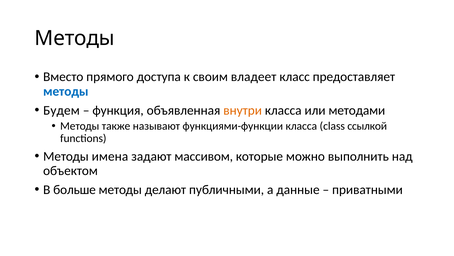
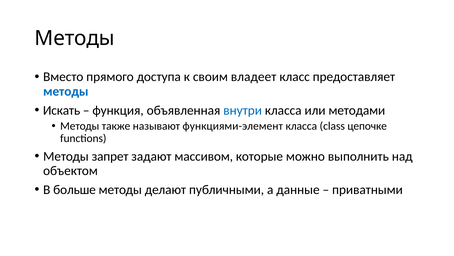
Будем: Будем -> Искать
внутри colour: orange -> blue
функциями-функции: функциями-функции -> функциями-элемент
ссылкой: ссылкой -> цепочке
имена: имена -> запрет
